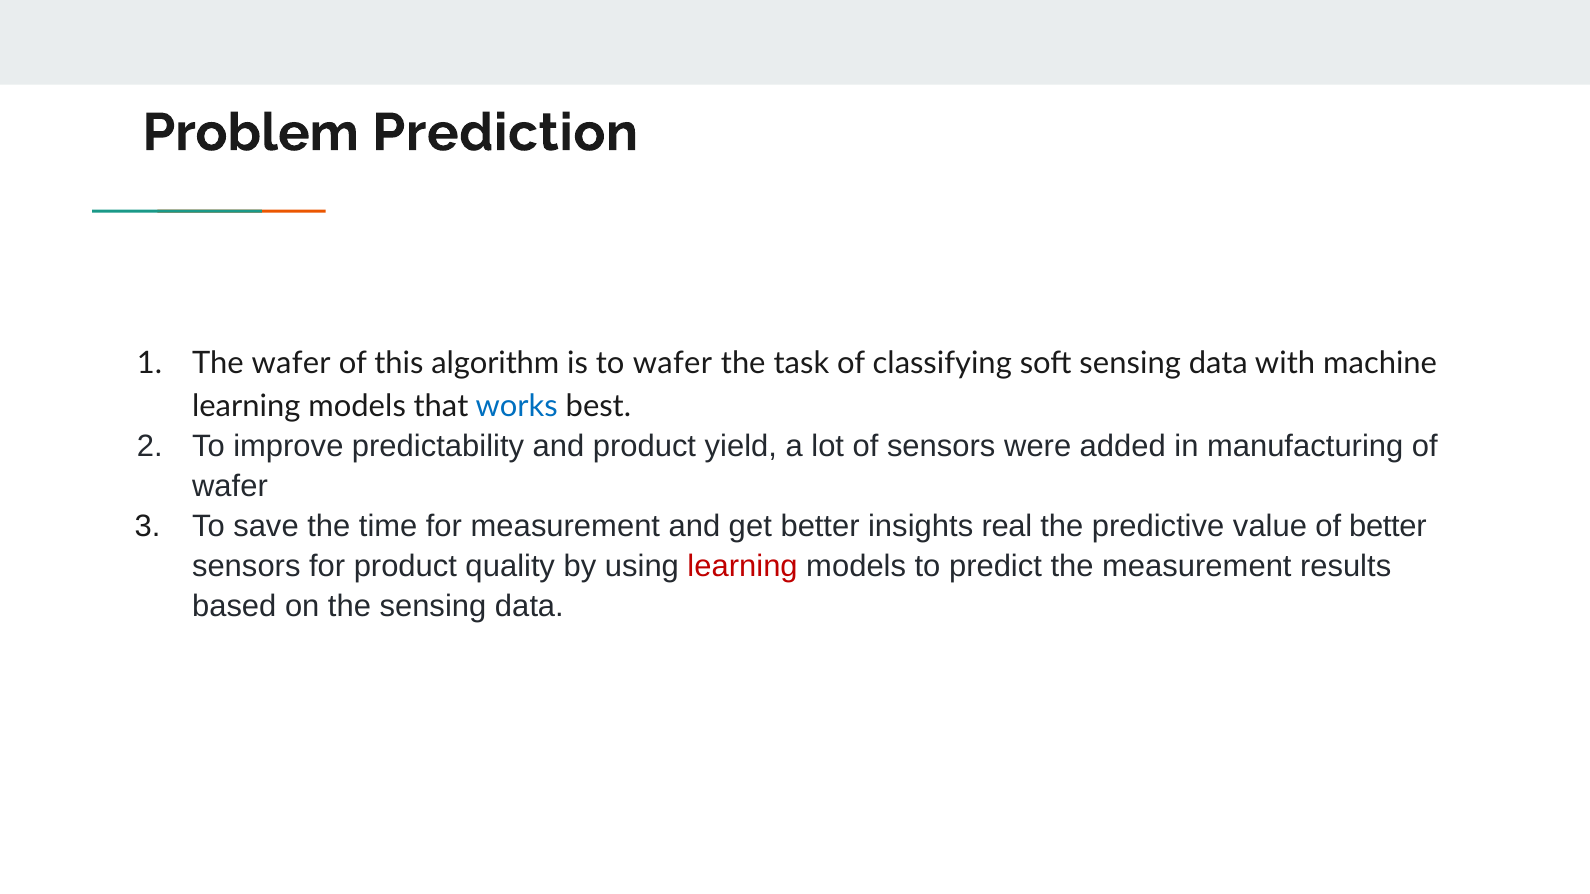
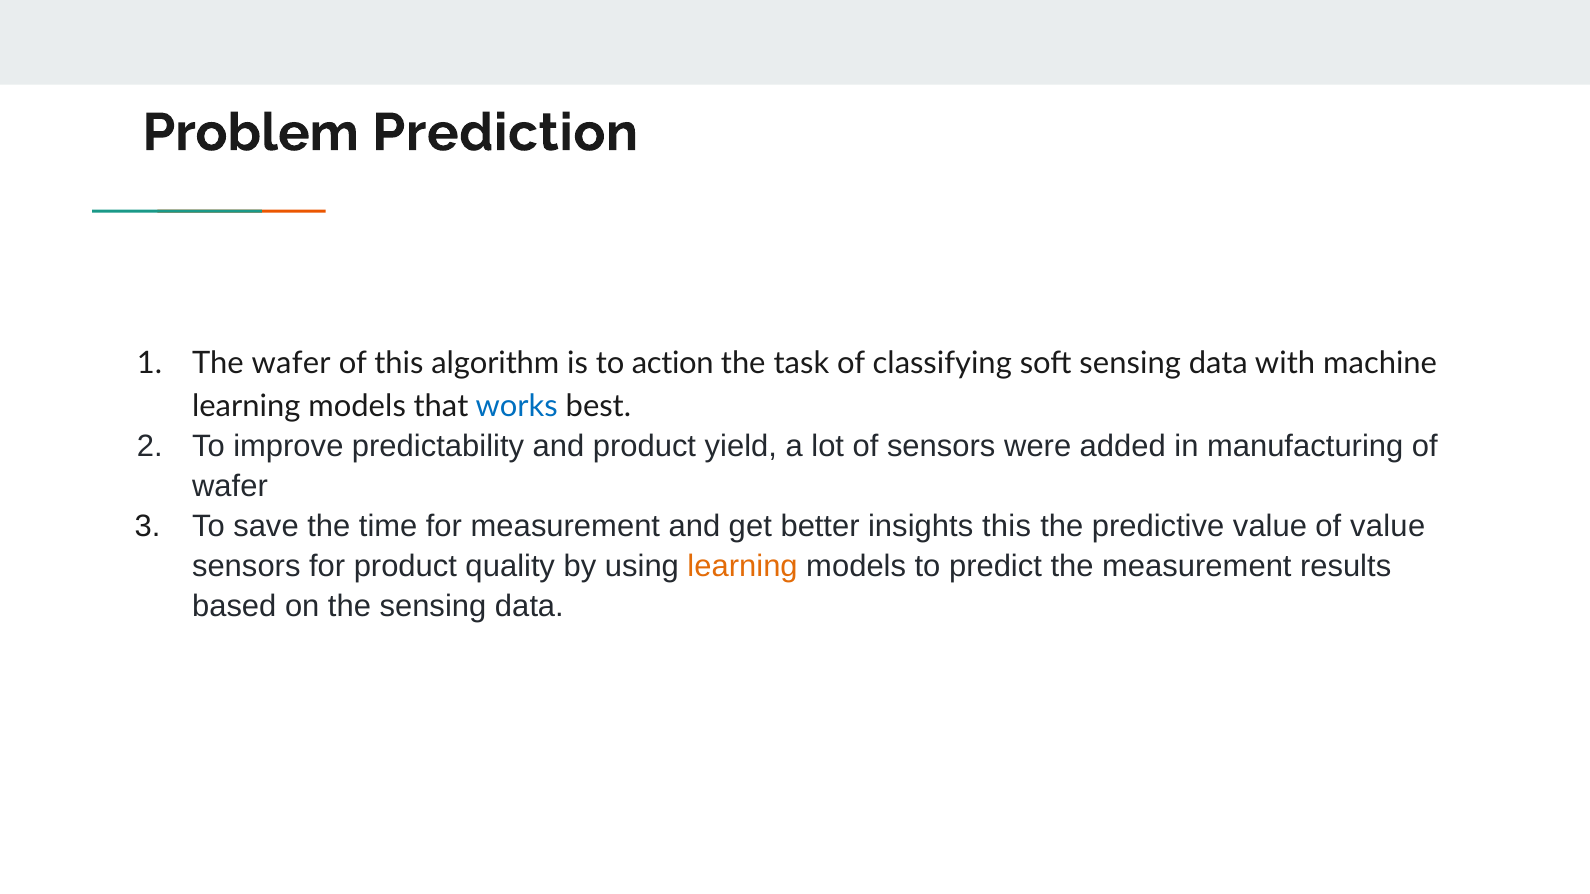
to wafer: wafer -> action
insights real: real -> this
of better: better -> value
learning at (743, 566) colour: red -> orange
